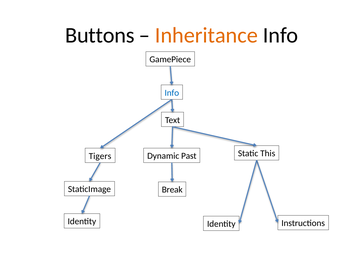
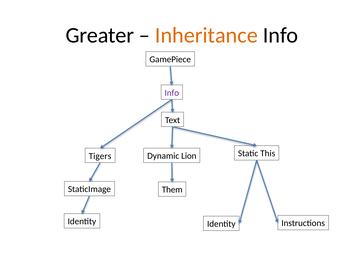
Buttons: Buttons -> Greater
Info at (172, 93) colour: blue -> purple
Past: Past -> Lion
Break: Break -> Them
